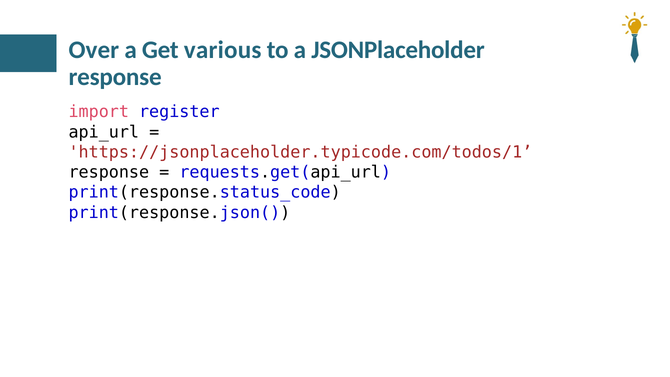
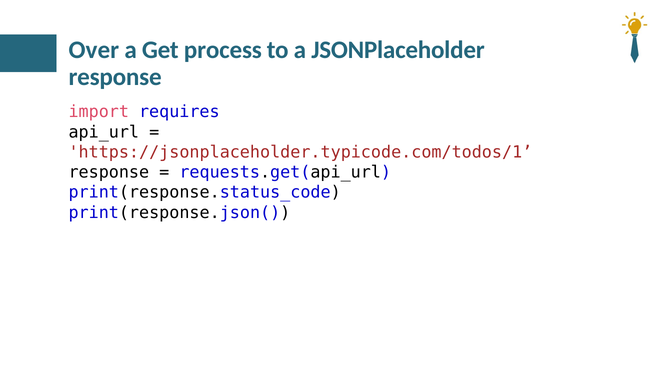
various: various -> process
register: register -> requires
